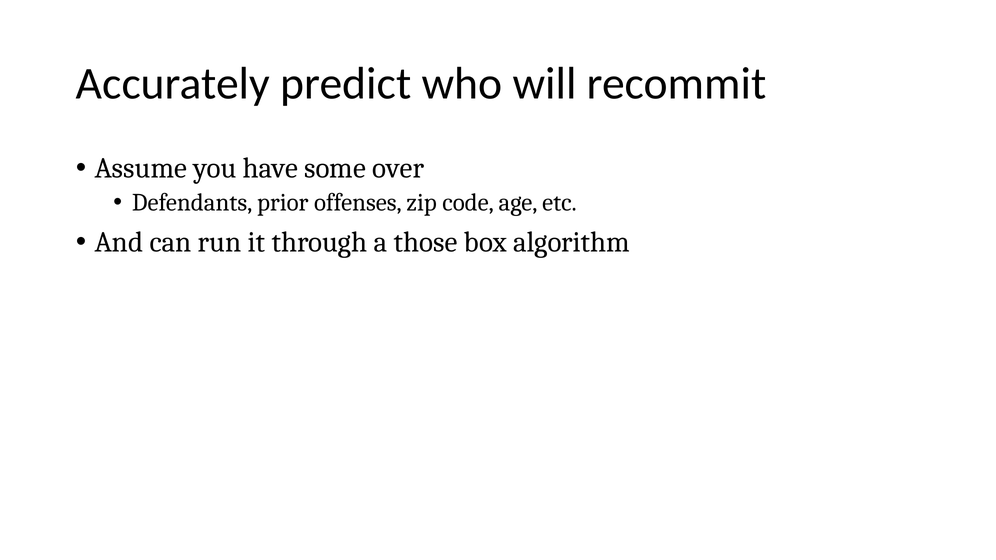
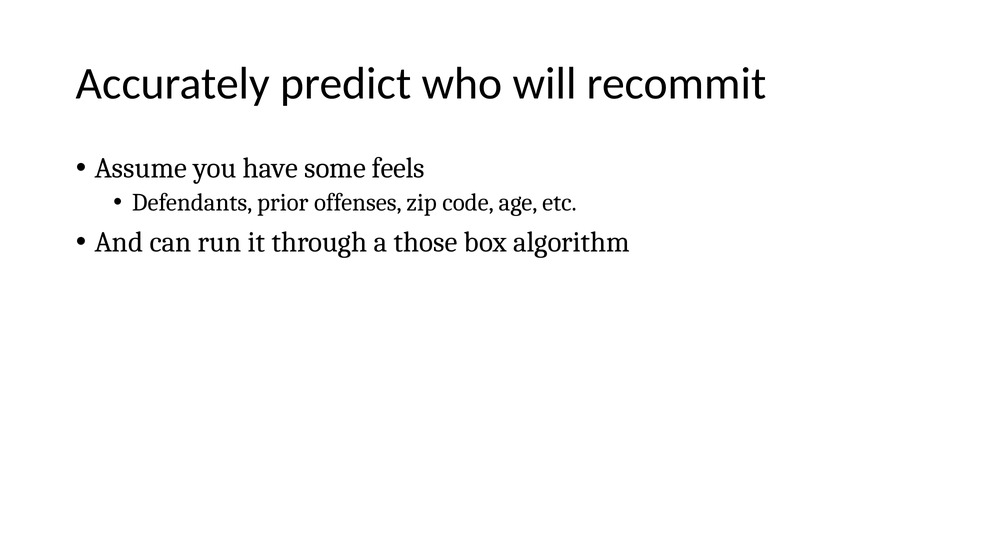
over: over -> feels
